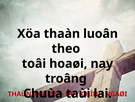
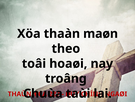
luoân: luoân -> maøn
